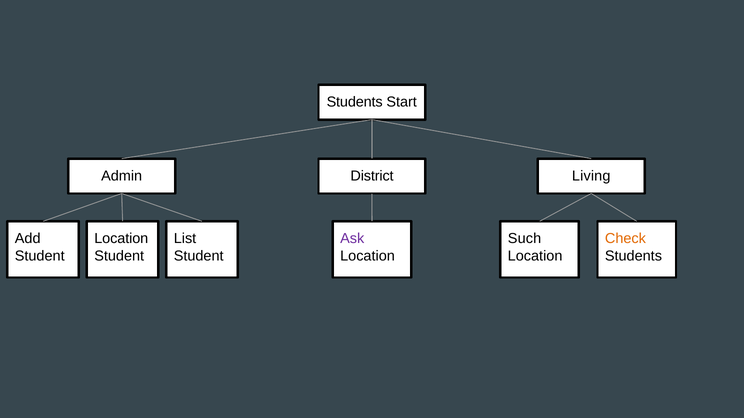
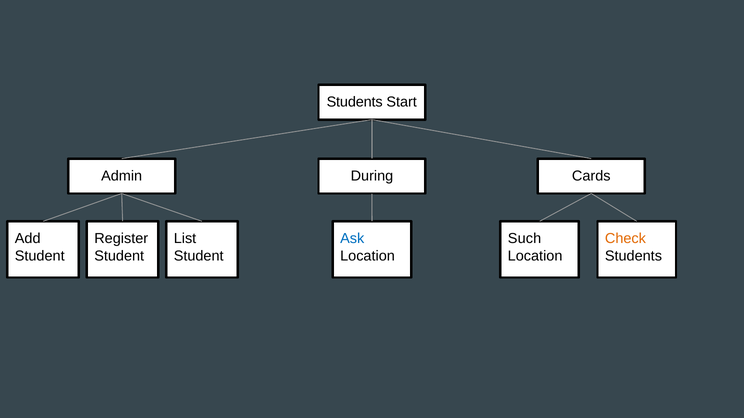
District: District -> During
Living: Living -> Cards
Location at (121, 239): Location -> Register
Ask colour: purple -> blue
